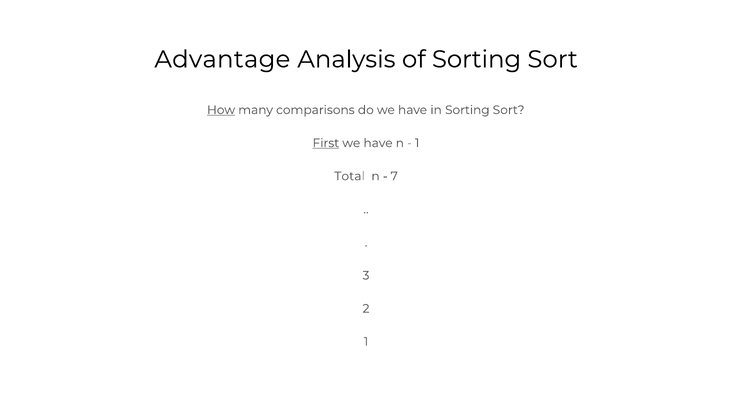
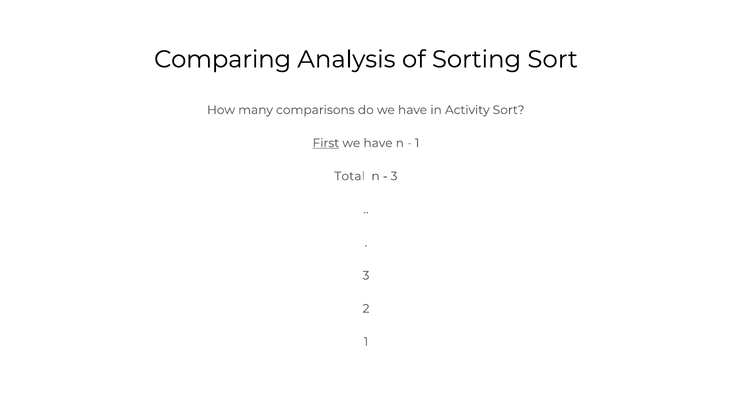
Advantage: Advantage -> Comparing
How underline: present -> none
in Sorting: Sorting -> Activity
7 at (394, 176): 7 -> 3
